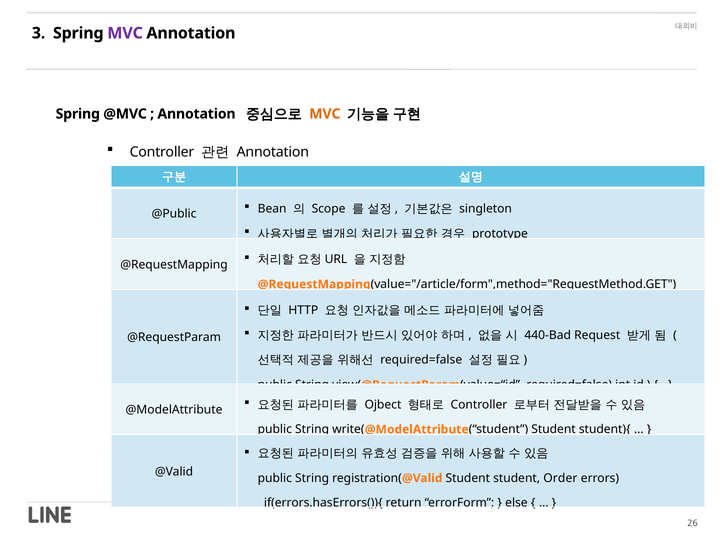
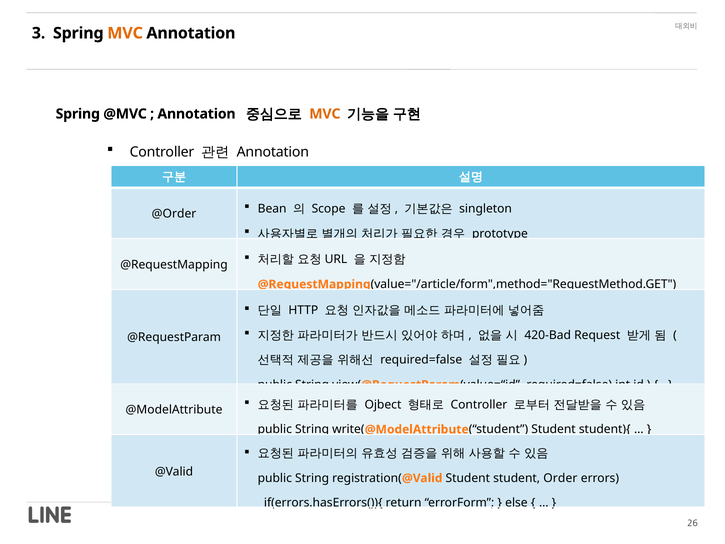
MVC at (125, 33) colour: purple -> orange
@Public: @Public -> @Order
440-Bad: 440-Bad -> 420-Bad
